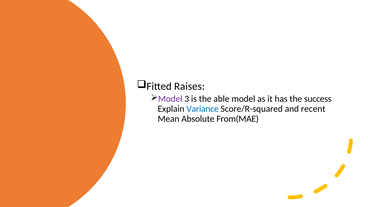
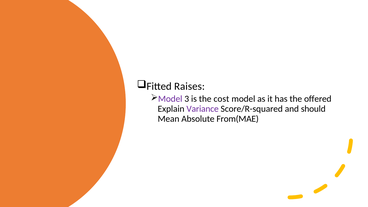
able: able -> cost
success: success -> offered
Variance colour: blue -> purple
recent: recent -> should
